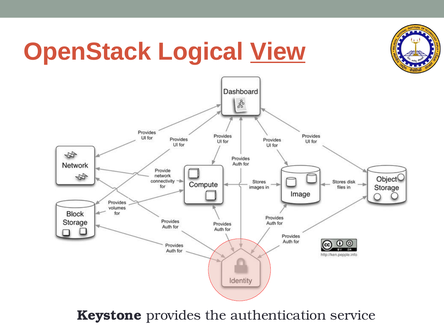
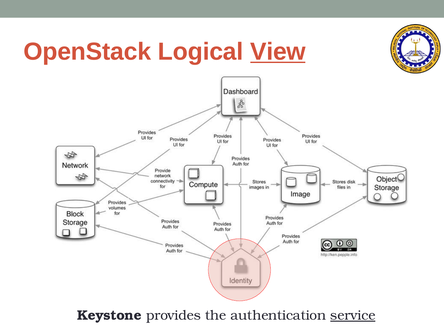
service underline: none -> present
